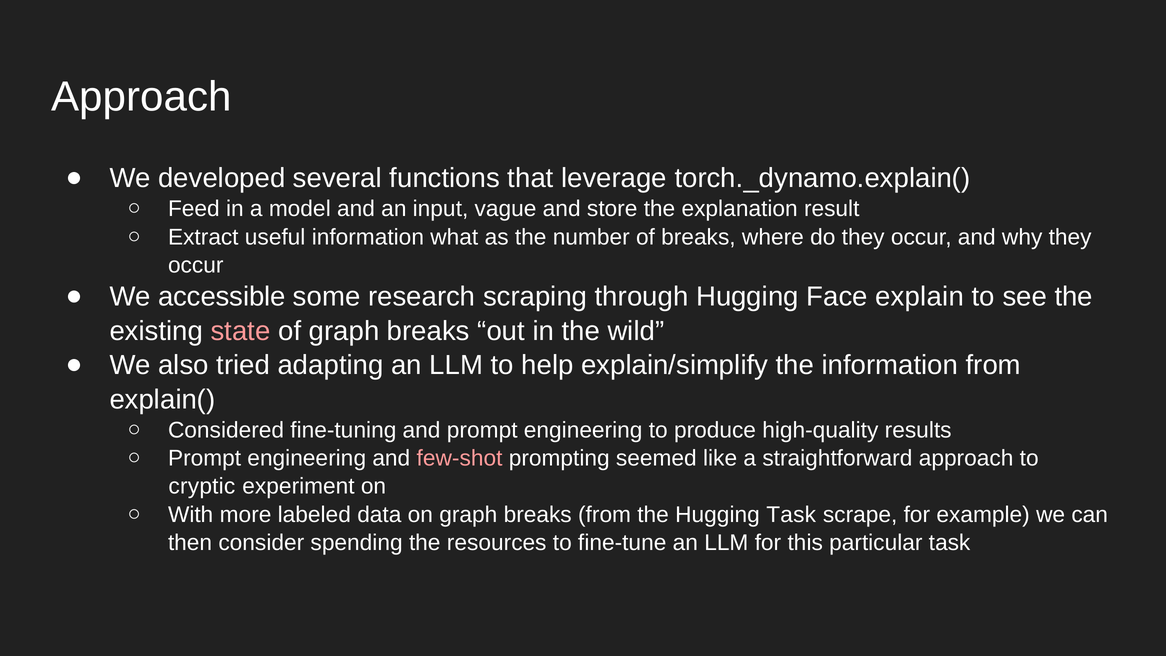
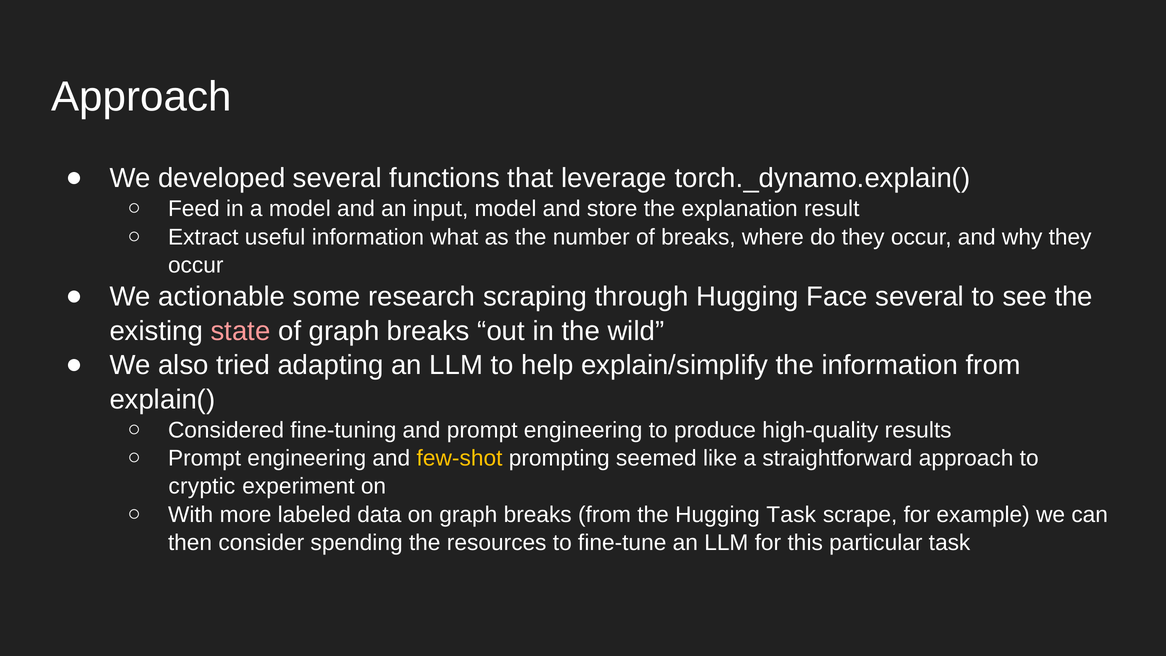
input vague: vague -> model
accessible: accessible -> actionable
Face explain: explain -> several
few-shot colour: pink -> yellow
